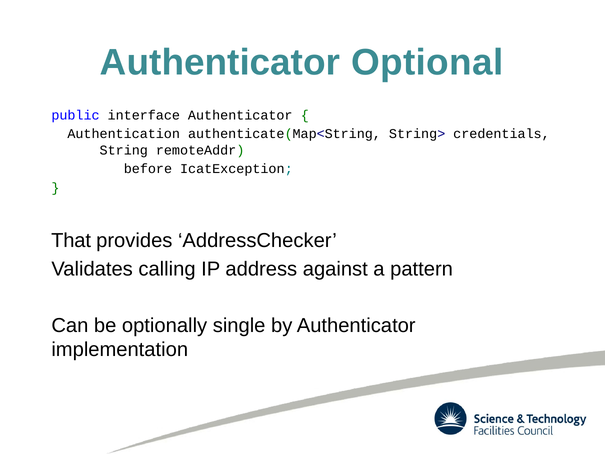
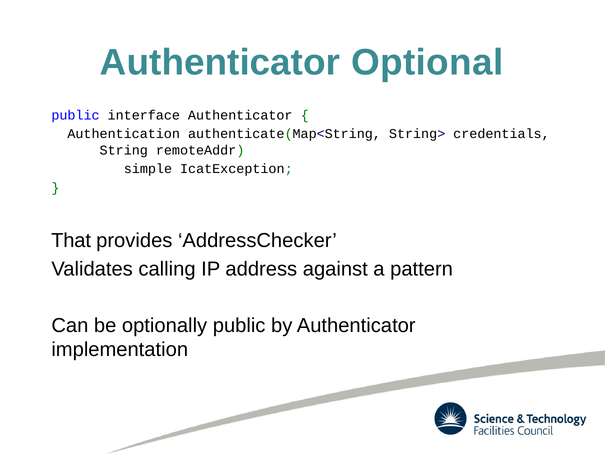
before: before -> simple
optionally single: single -> public
